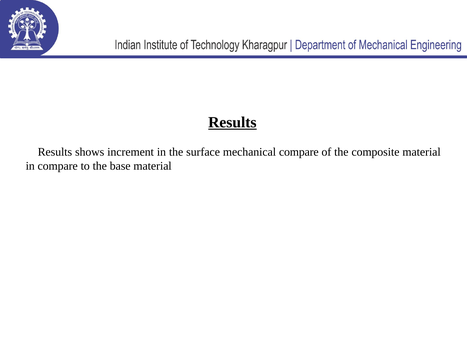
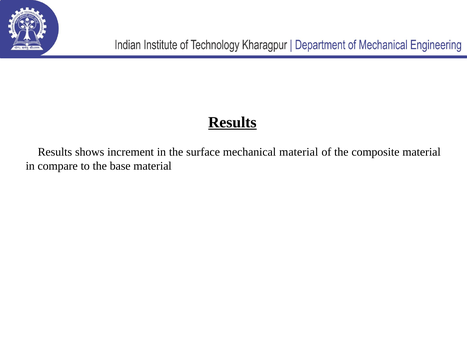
mechanical compare: compare -> material
